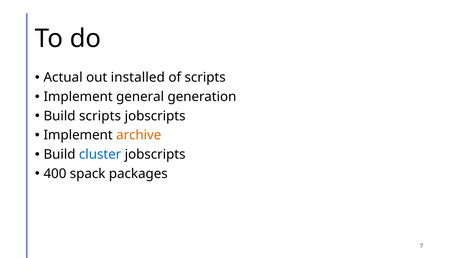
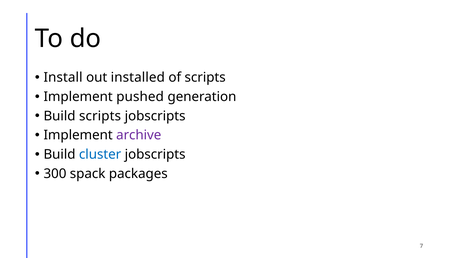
Actual: Actual -> Install
general: general -> pushed
archive colour: orange -> purple
400: 400 -> 300
